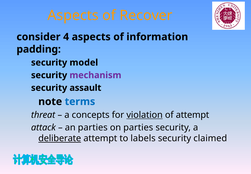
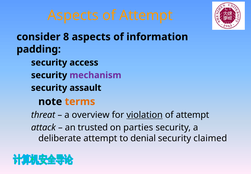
Aspects of Recover: Recover -> Attempt
4: 4 -> 8
model: model -> access
terms colour: blue -> orange
concepts: concepts -> overview
an parties: parties -> trusted
deliberate underline: present -> none
labels: labels -> denial
